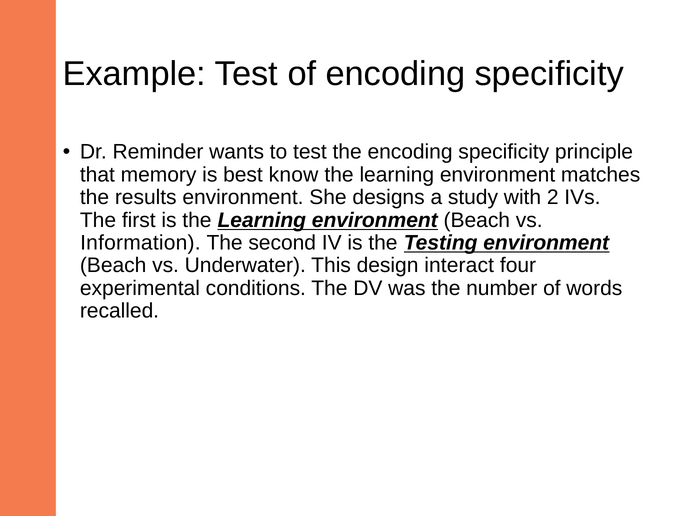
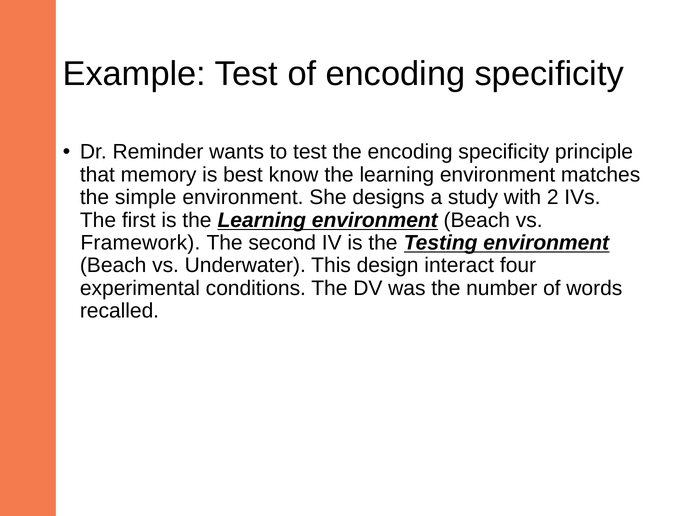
results: results -> simple
Information: Information -> Framework
